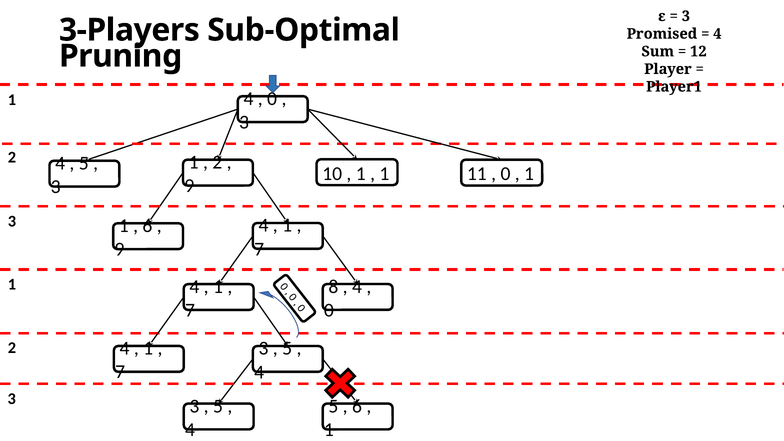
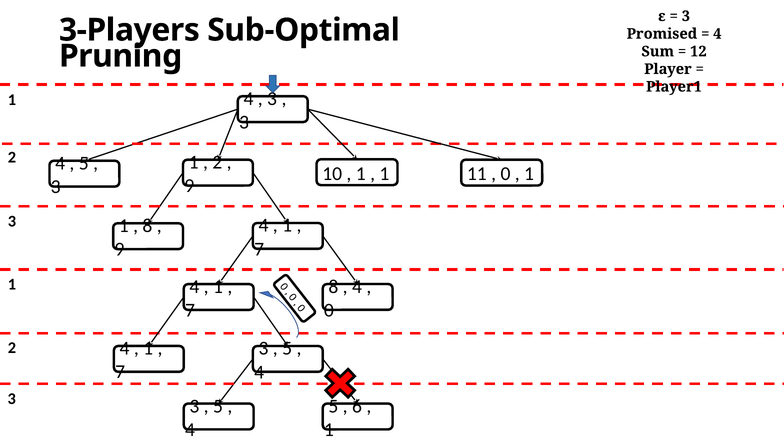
0 at (272, 99): 0 -> 3
6 at (147, 226): 6 -> 8
